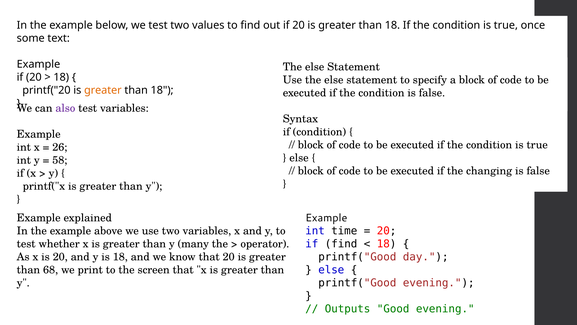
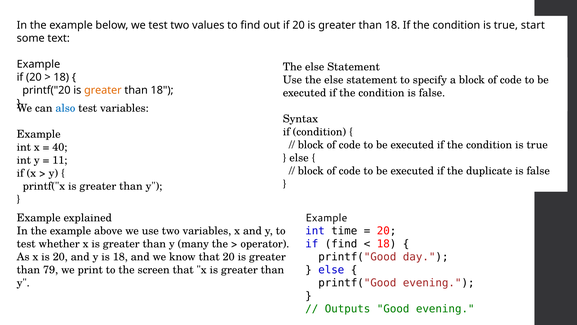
once: once -> start
also colour: purple -> blue
26: 26 -> 40
58: 58 -> 11
changing: changing -> duplicate
68: 68 -> 79
